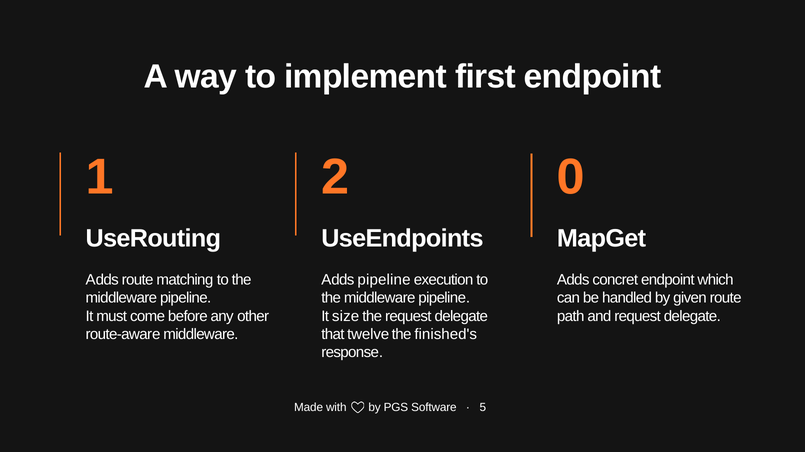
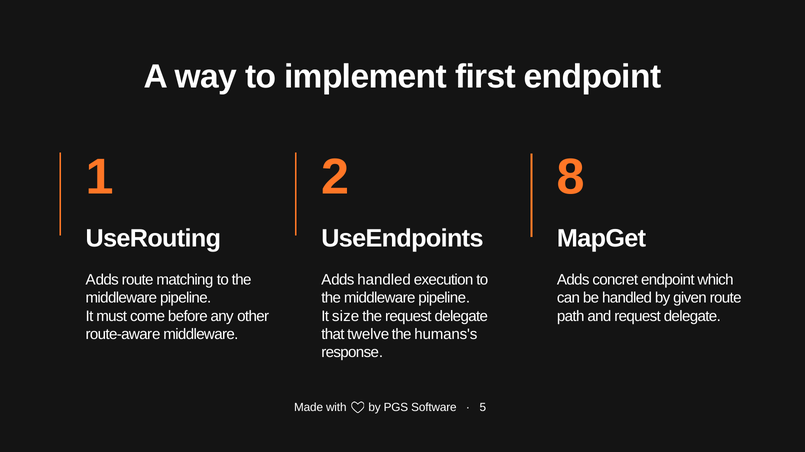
0: 0 -> 8
Adds pipeline: pipeline -> handled
finished's: finished's -> humans's
